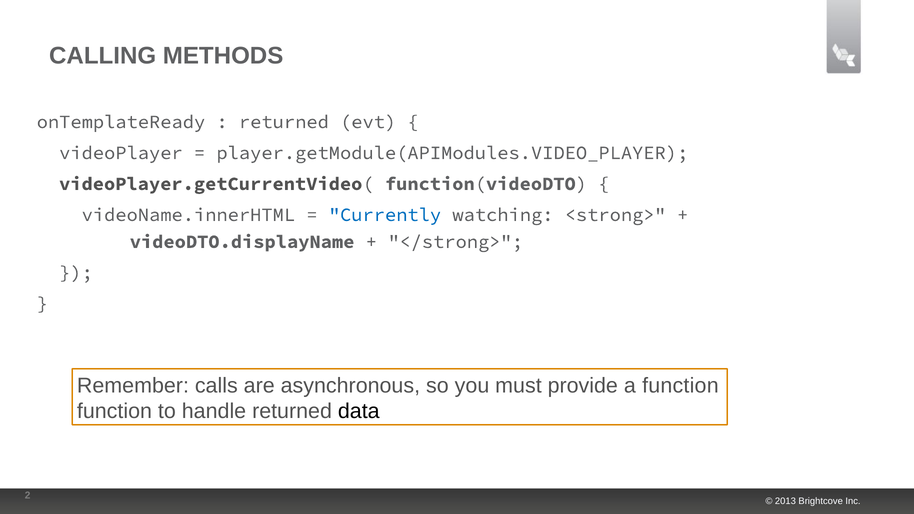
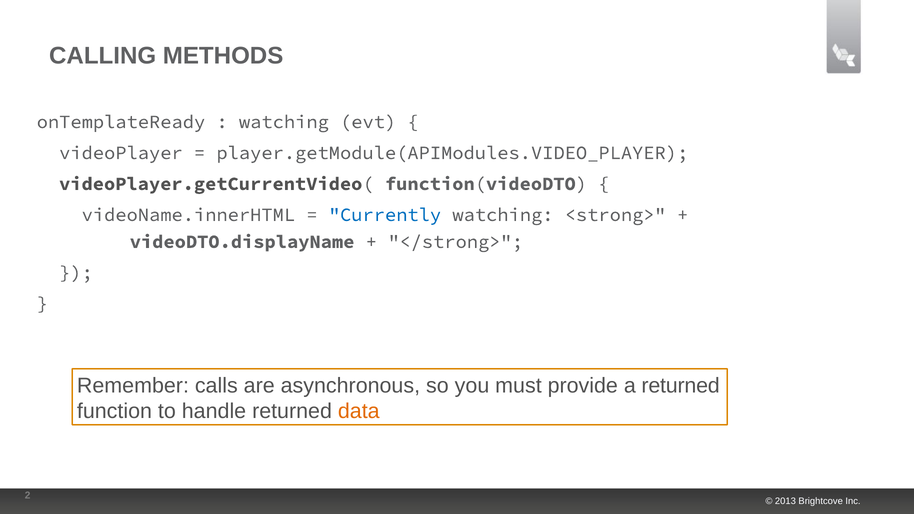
returned at (284, 122): returned -> watching
a function: function -> returned
data colour: black -> orange
